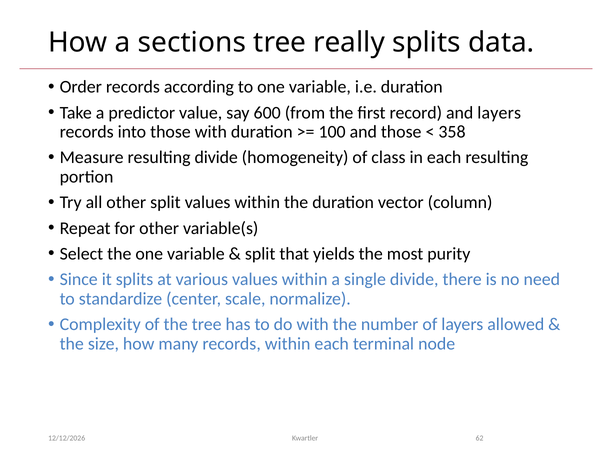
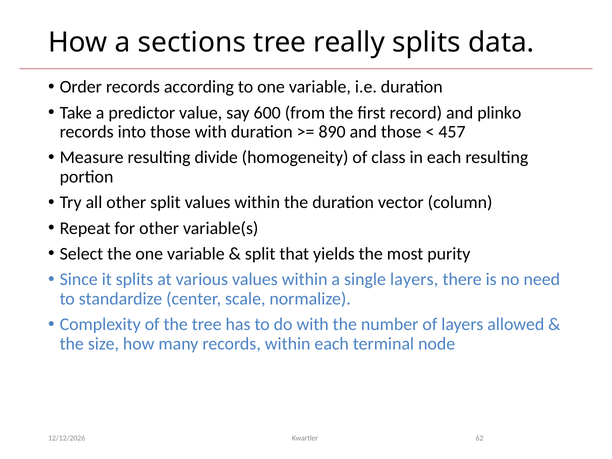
and layers: layers -> plinko
100: 100 -> 890
358: 358 -> 457
single divide: divide -> layers
